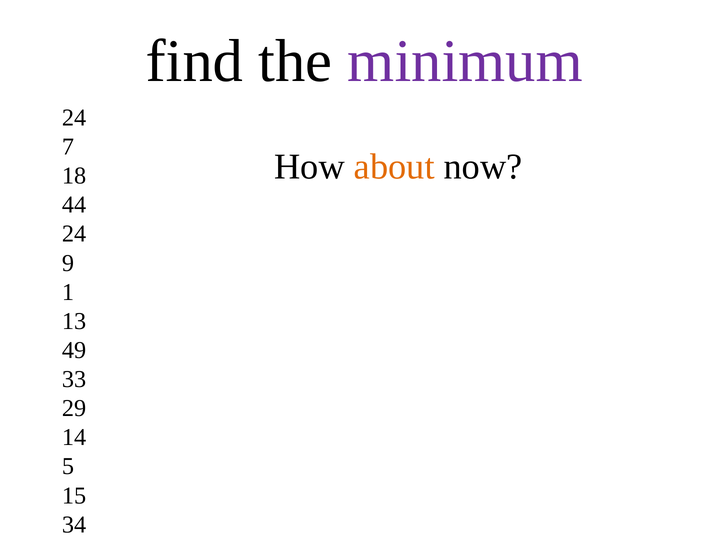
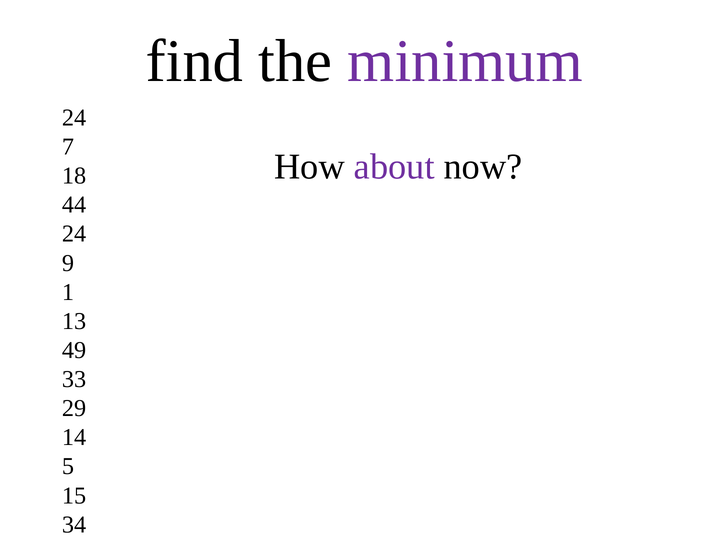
about colour: orange -> purple
